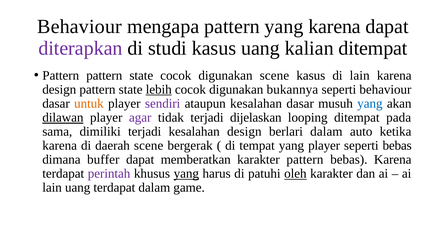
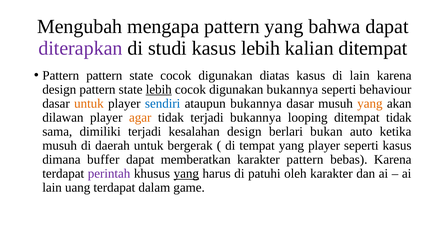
Behaviour at (80, 27): Behaviour -> Mengubah
yang karena: karena -> bahwa
kasus uang: uang -> lebih
digunakan scene: scene -> diatas
sendiri colour: purple -> blue
ataupun kesalahan: kesalahan -> bukannya
yang at (370, 103) colour: blue -> orange
dilawan underline: present -> none
agar colour: purple -> orange
terjadi dijelaskan: dijelaskan -> bukannya
ditempat pada: pada -> tidak
berlari dalam: dalam -> bukan
karena at (60, 146): karena -> musuh
daerah scene: scene -> untuk
seperti bebas: bebas -> kasus
oleh underline: present -> none
